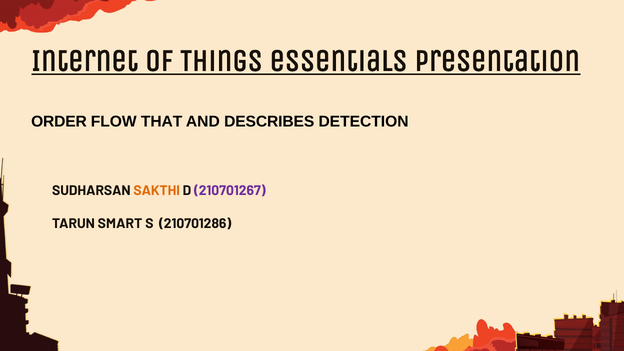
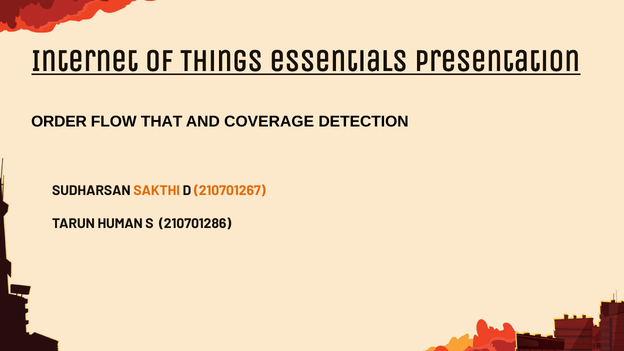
DESCRIBES: DESCRIBES -> COVERAGE
210701267 colour: purple -> orange
SMART: SMART -> HUMAN
